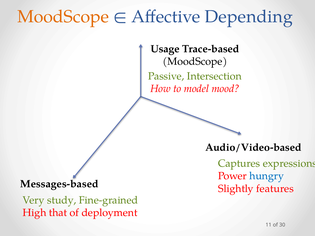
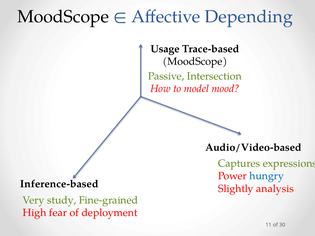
MoodScope at (63, 17) colour: orange -> black
Messages-based: Messages-based -> Inference-based
features: features -> analysis
that: that -> fear
